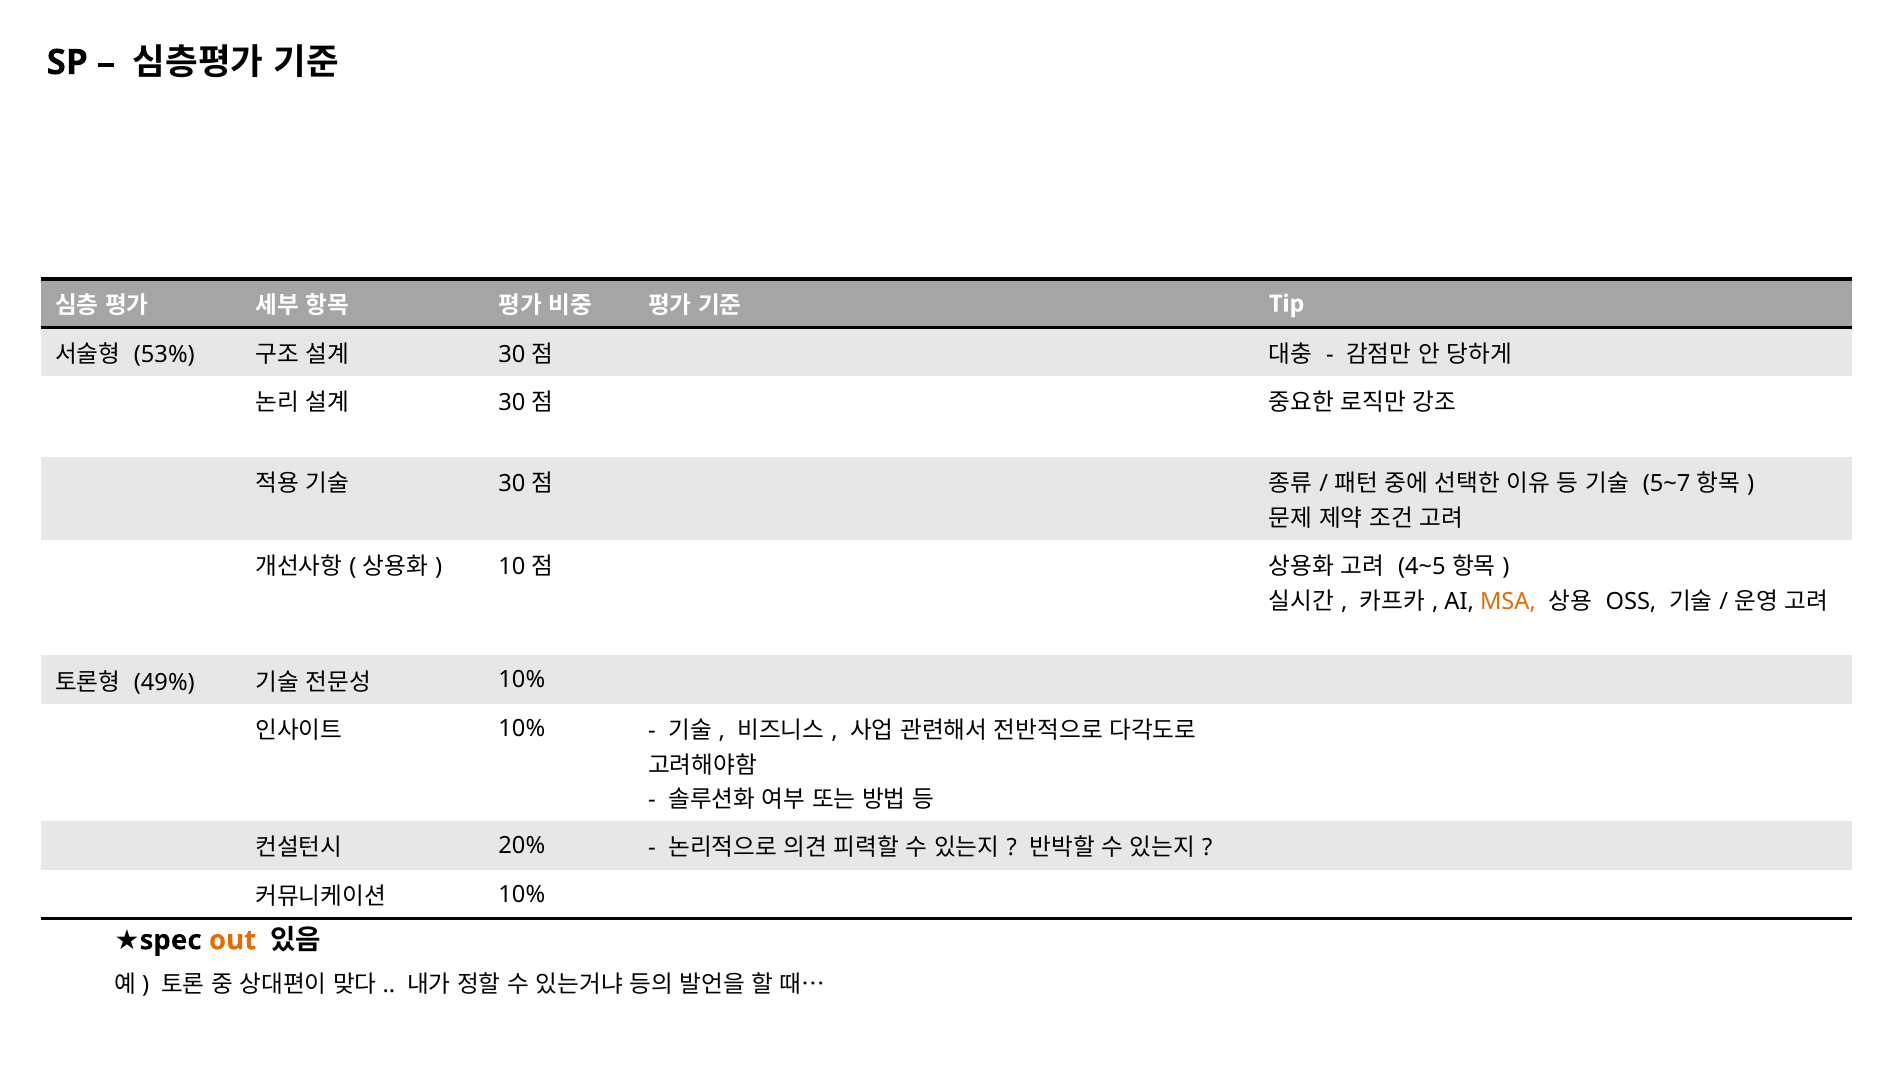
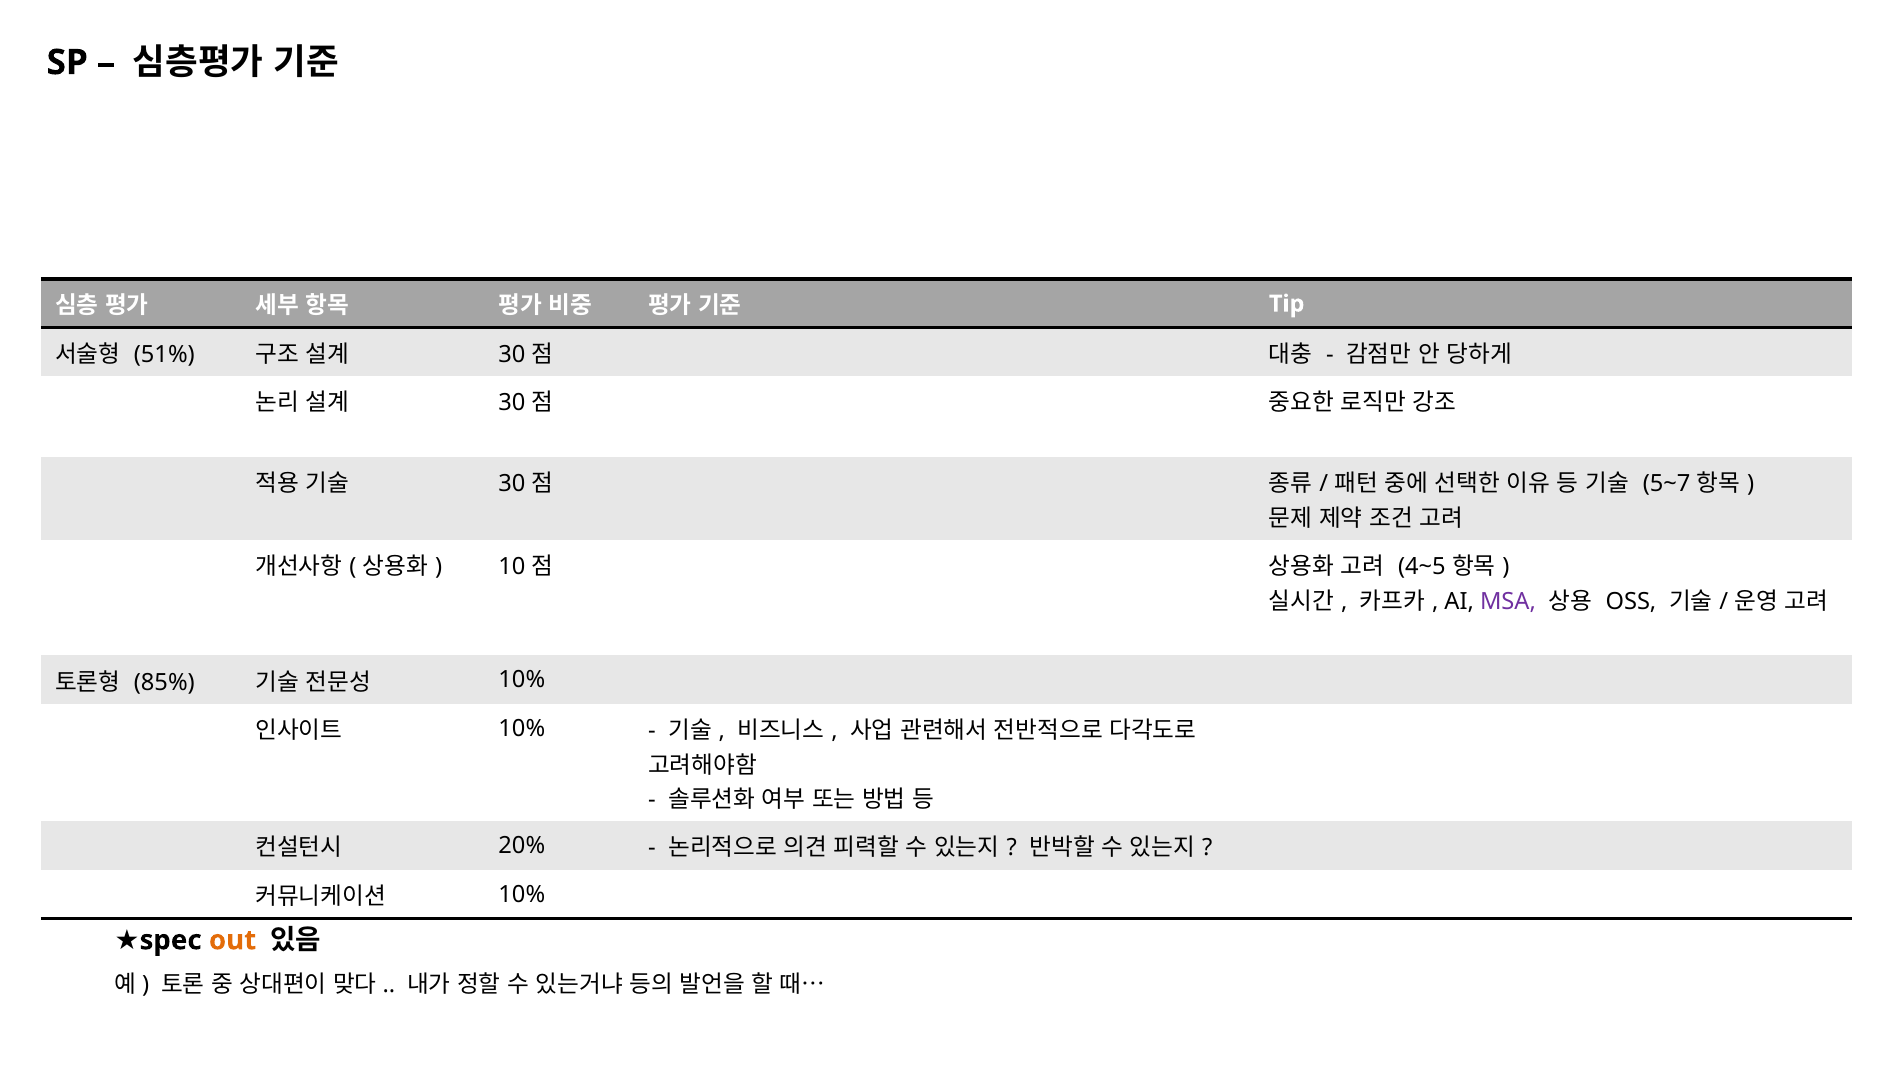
53%: 53% -> 51%
MSA colour: orange -> purple
49%: 49% -> 85%
